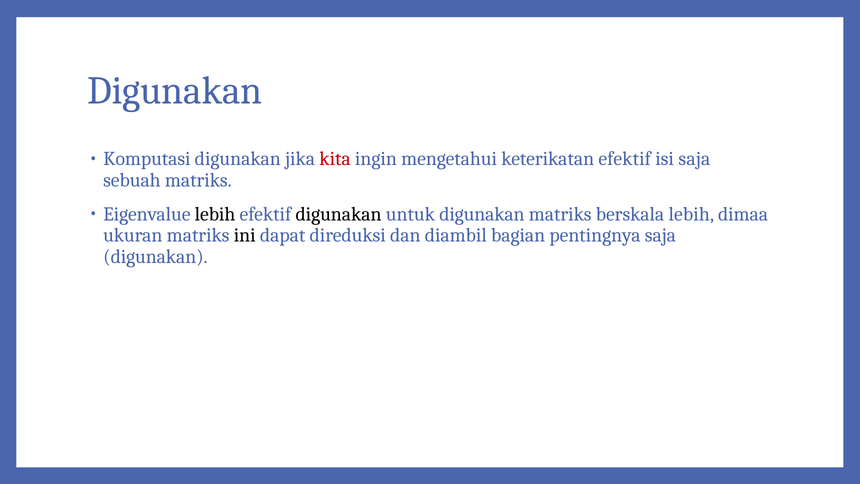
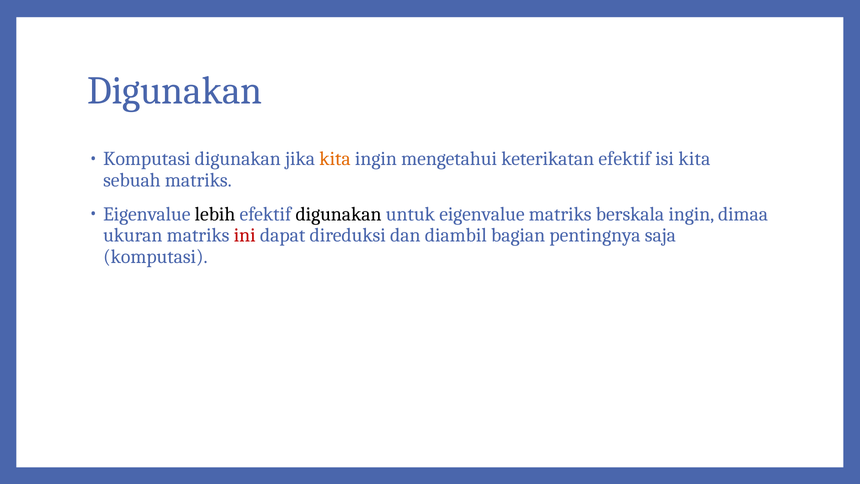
kita at (335, 159) colour: red -> orange
isi saja: saja -> kita
untuk digunakan: digunakan -> eigenvalue
berskala lebih: lebih -> ingin
ini colour: black -> red
digunakan at (155, 257): digunakan -> komputasi
